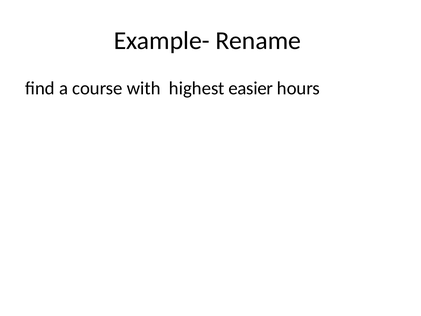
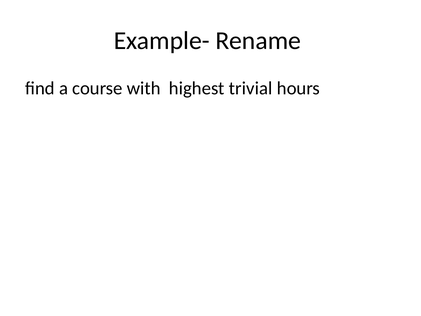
easier: easier -> trivial
